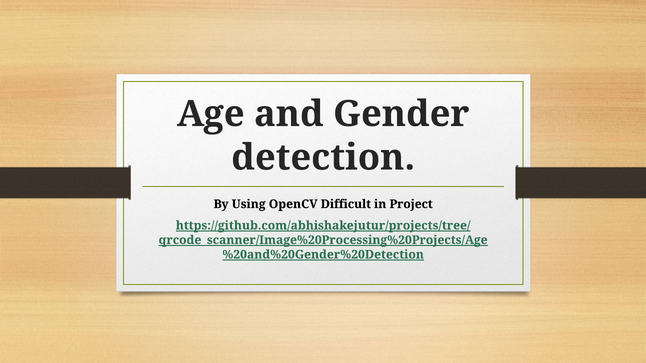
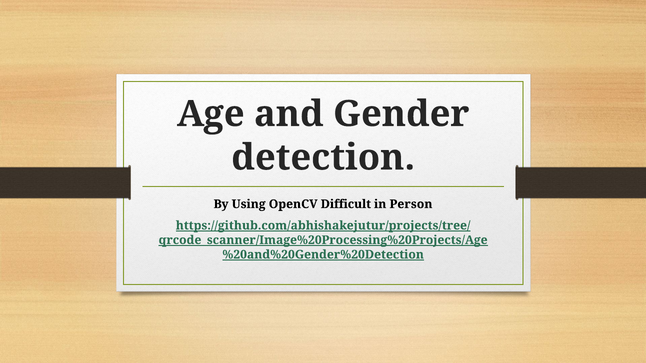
Project: Project -> Person
